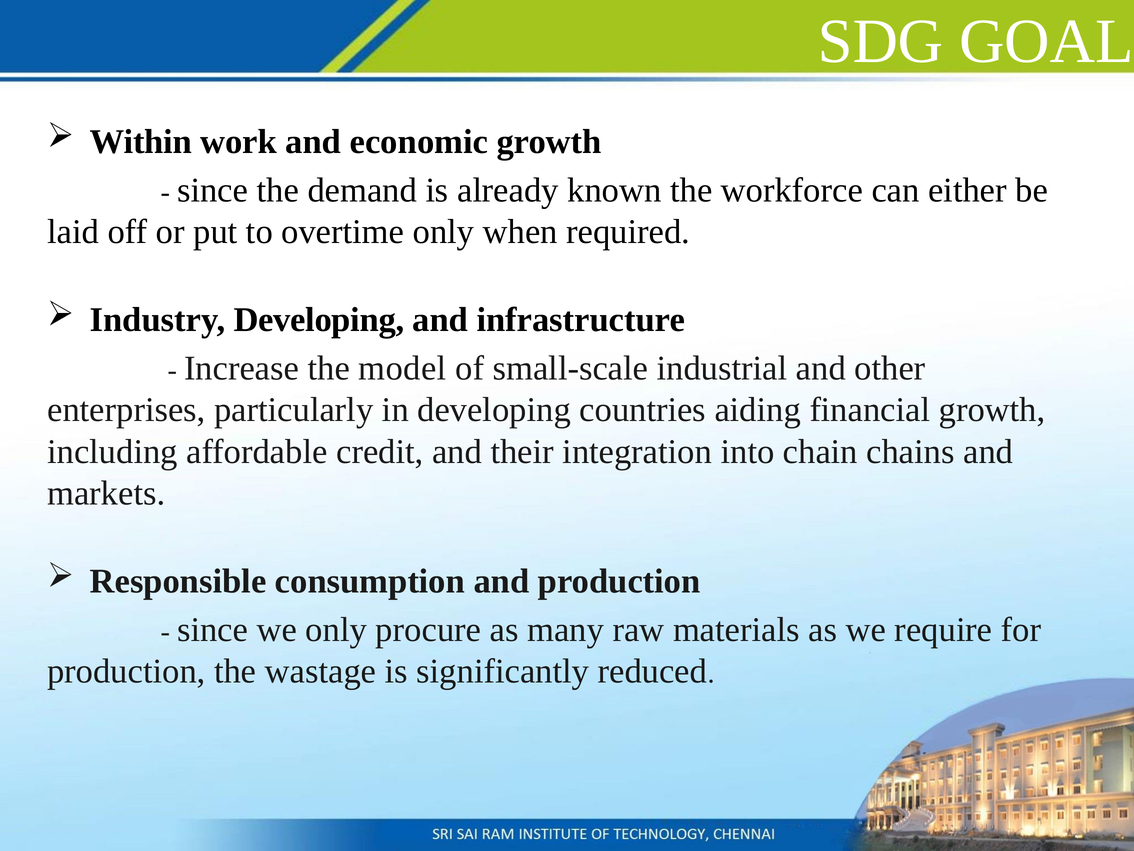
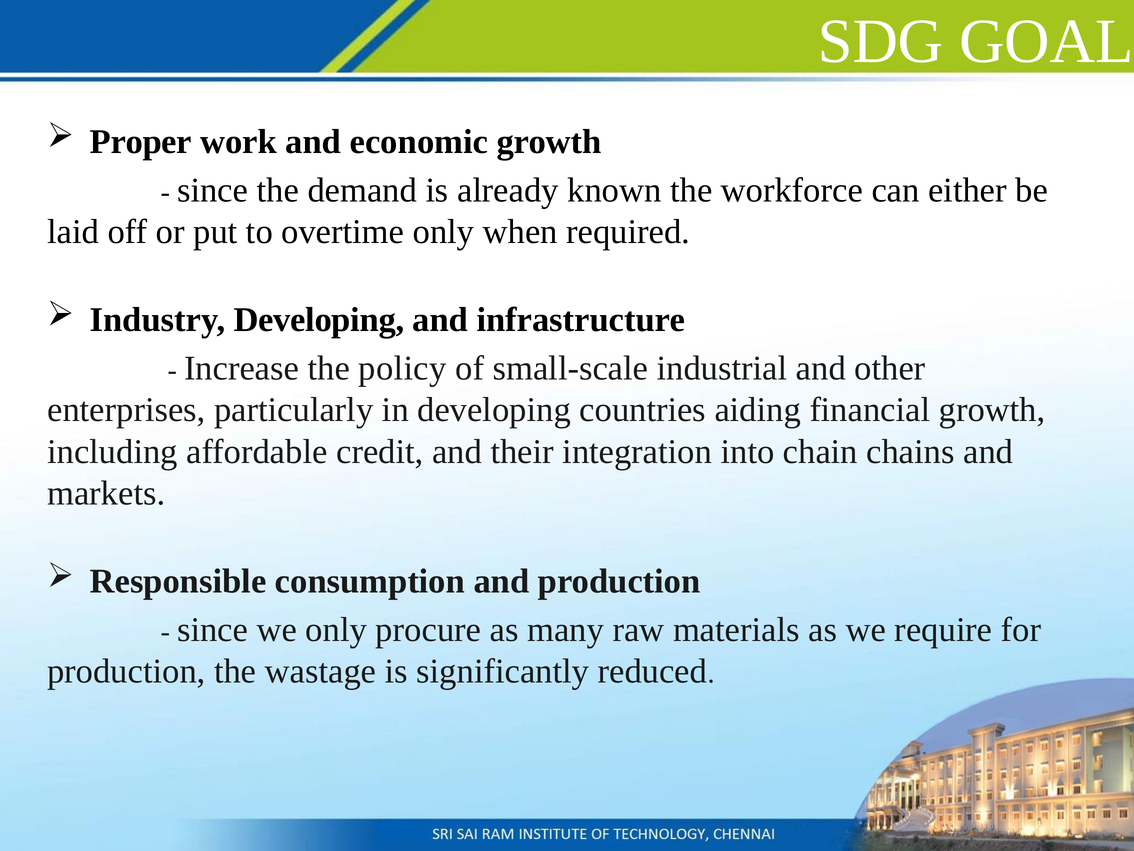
Within: Within -> Proper
model: model -> policy
